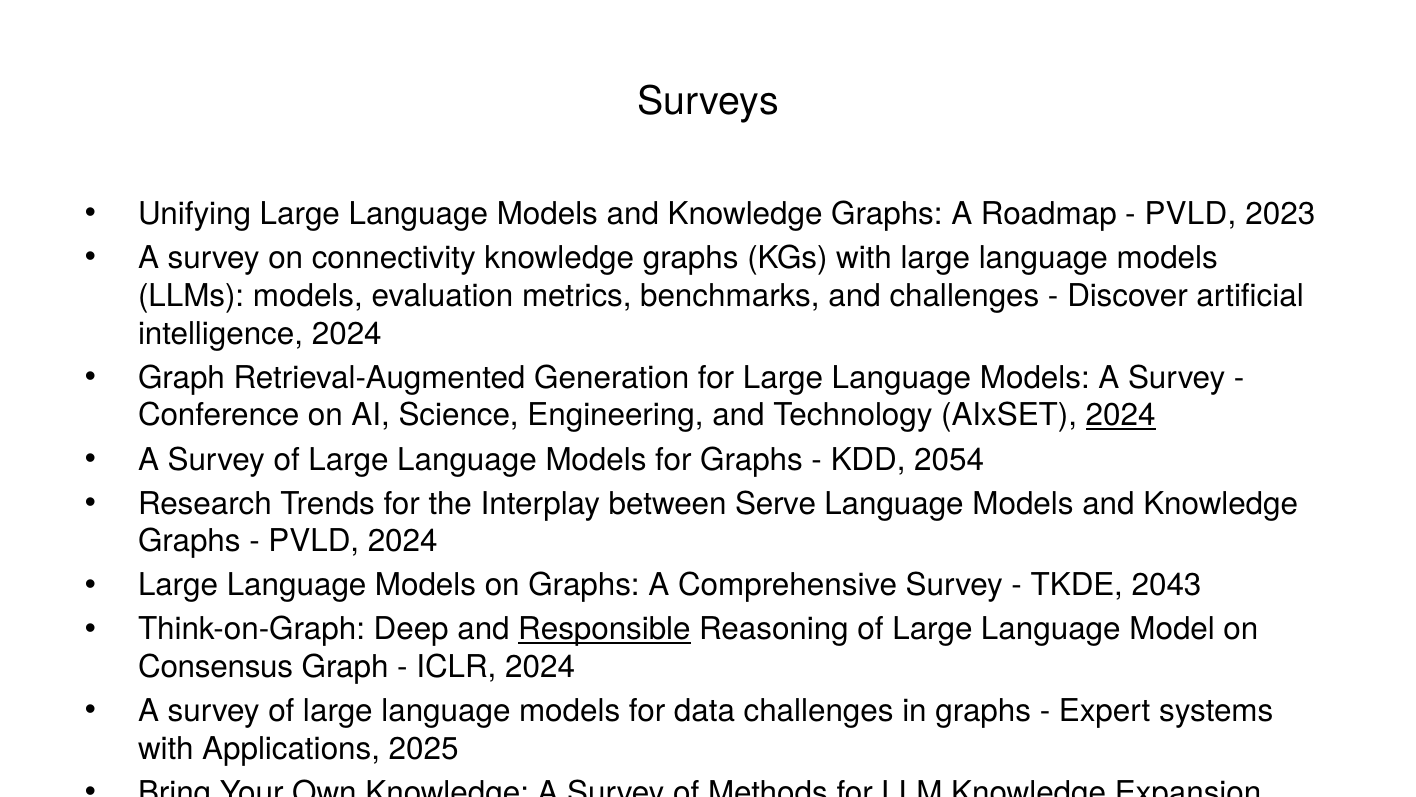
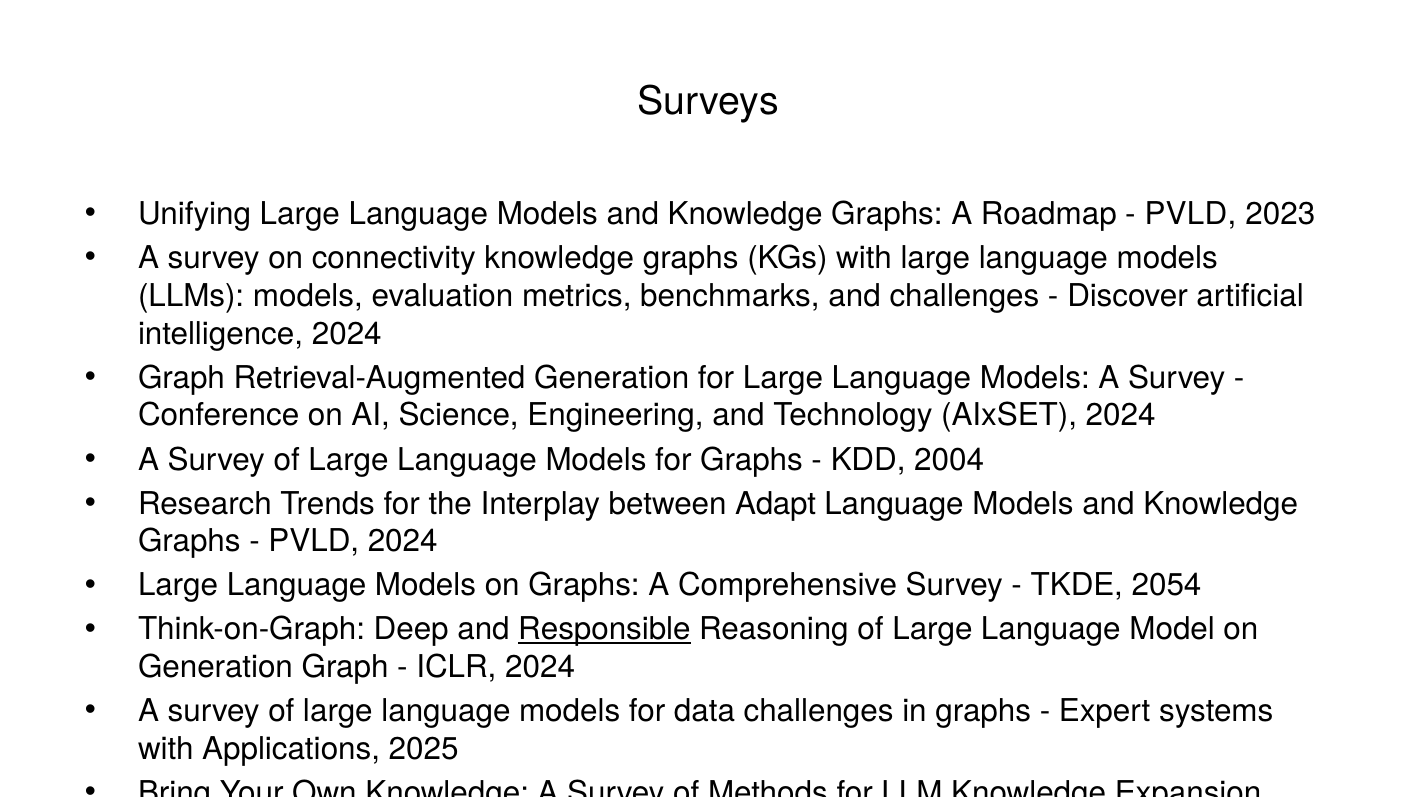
2024 at (1121, 415) underline: present -> none
2054: 2054 -> 2004
Serve: Serve -> Adapt
2043: 2043 -> 2054
Consensus at (216, 667): Consensus -> Generation
